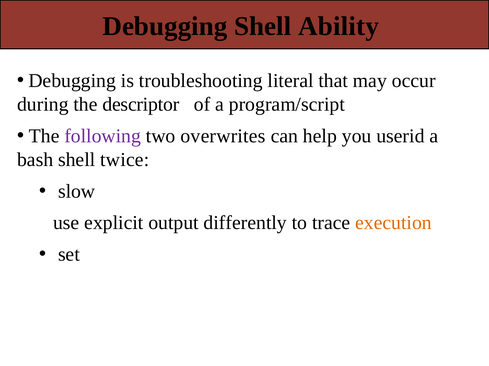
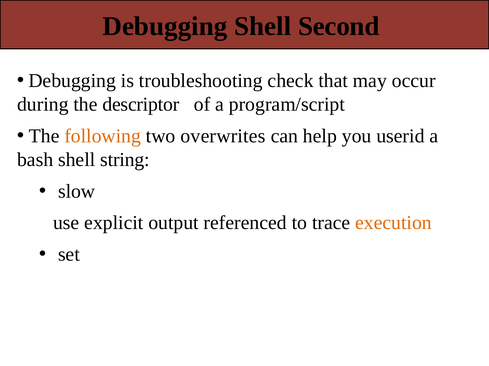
Ability: Ability -> Second
literal: literal -> check
following colour: purple -> orange
twice: twice -> string
differently: differently -> referenced
